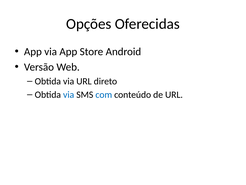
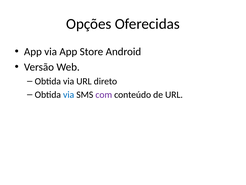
com colour: blue -> purple
